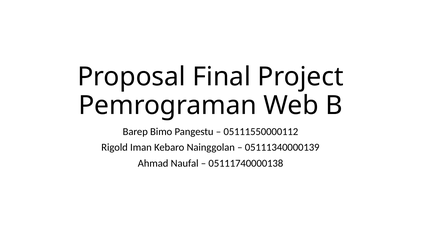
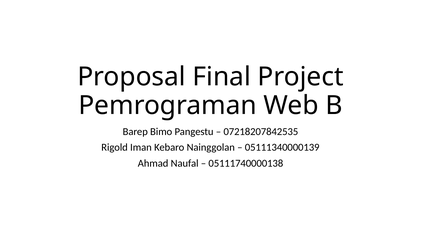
05111550000112: 05111550000112 -> 07218207842535
